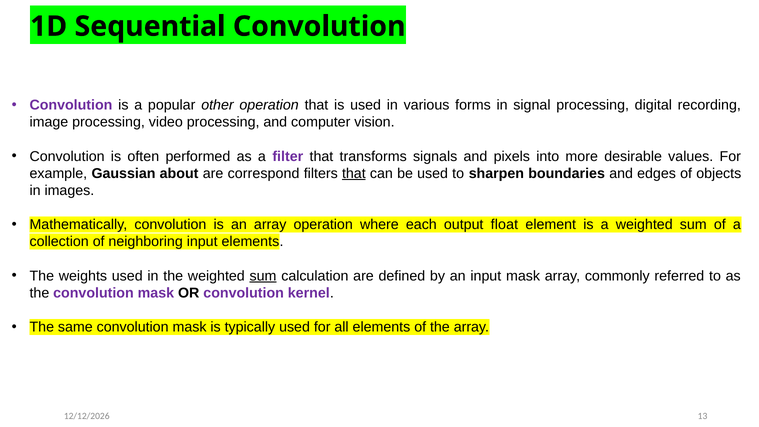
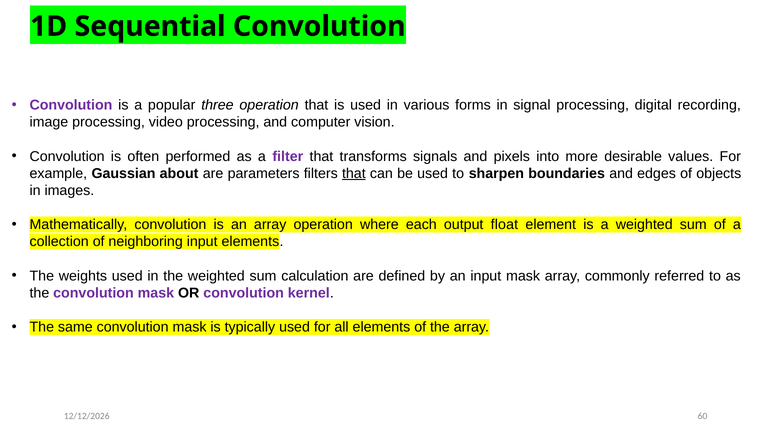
other: other -> three
correspond: correspond -> parameters
sum at (263, 276) underline: present -> none
13: 13 -> 60
